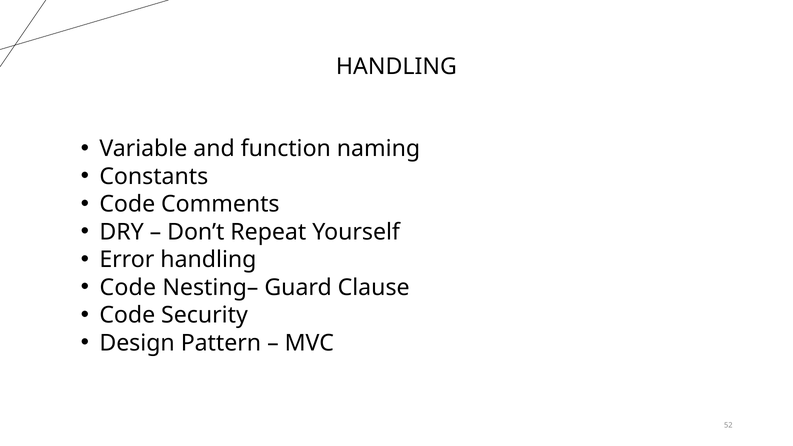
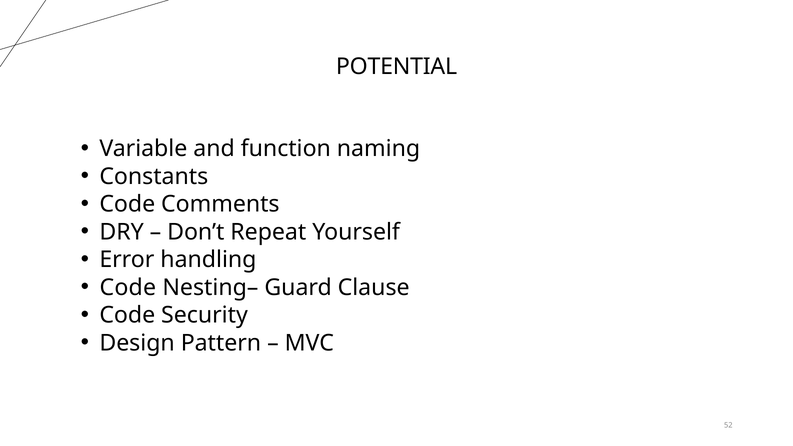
HANDLING at (396, 67): HANDLING -> POTENTIAL
